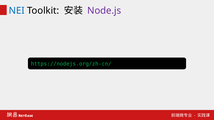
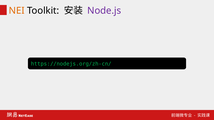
NEI colour: blue -> orange
